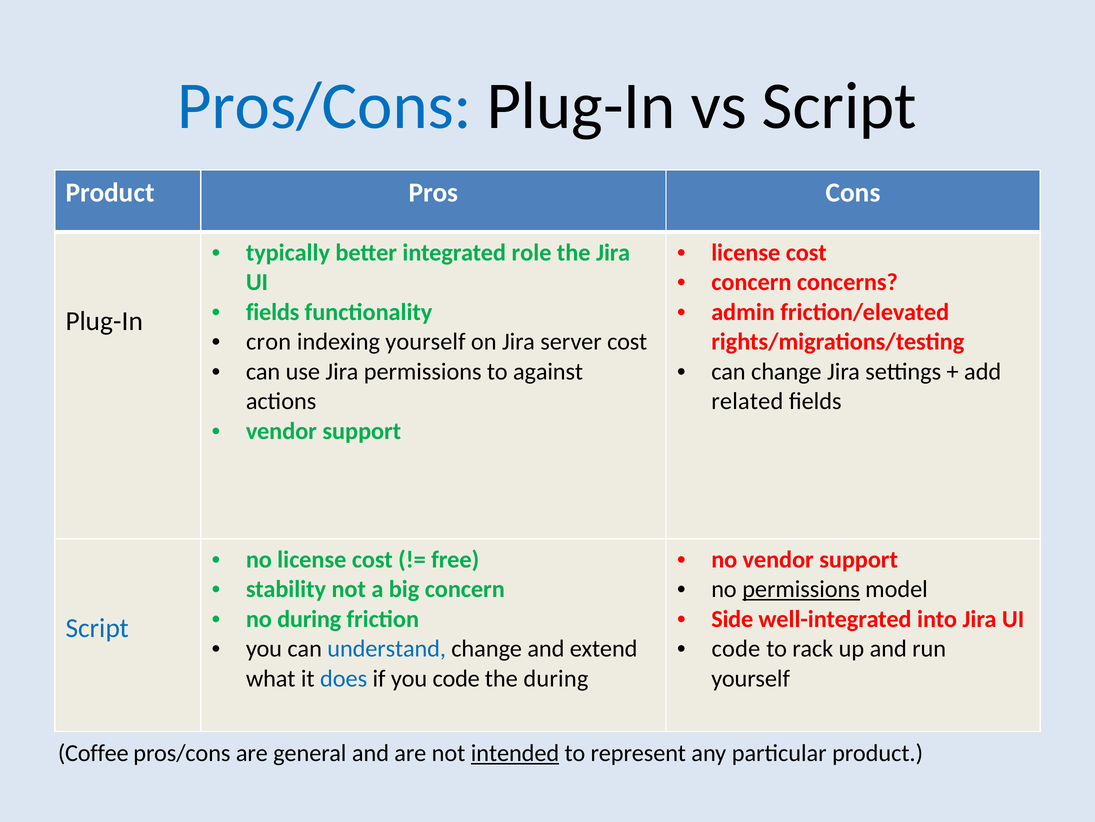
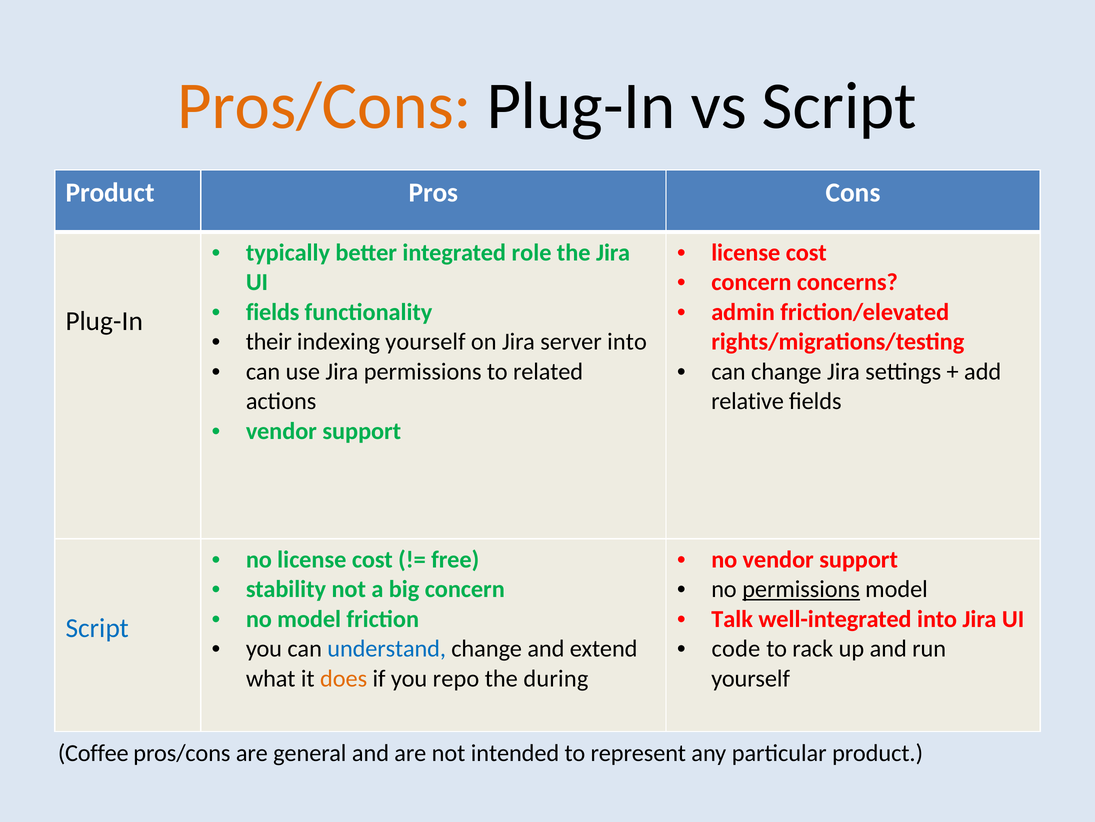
Pros/Cons at (324, 106) colour: blue -> orange
cron: cron -> their
server cost: cost -> into
against: against -> related
related: related -> relative
no during: during -> model
Side: Side -> Talk
does colour: blue -> orange
you code: code -> repo
intended underline: present -> none
